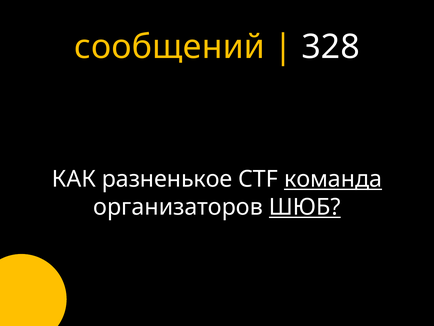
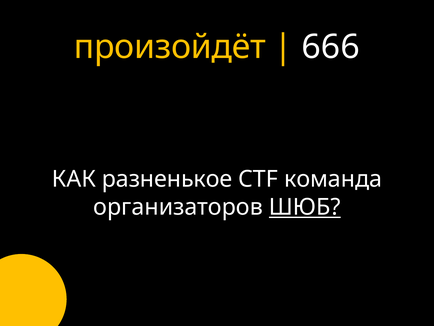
сообщений: сообщений -> произойдёт
328: 328 -> 666
команда underline: present -> none
